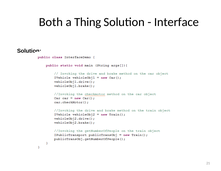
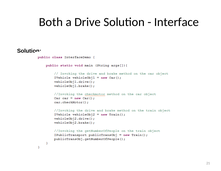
Thing: Thing -> Drive
